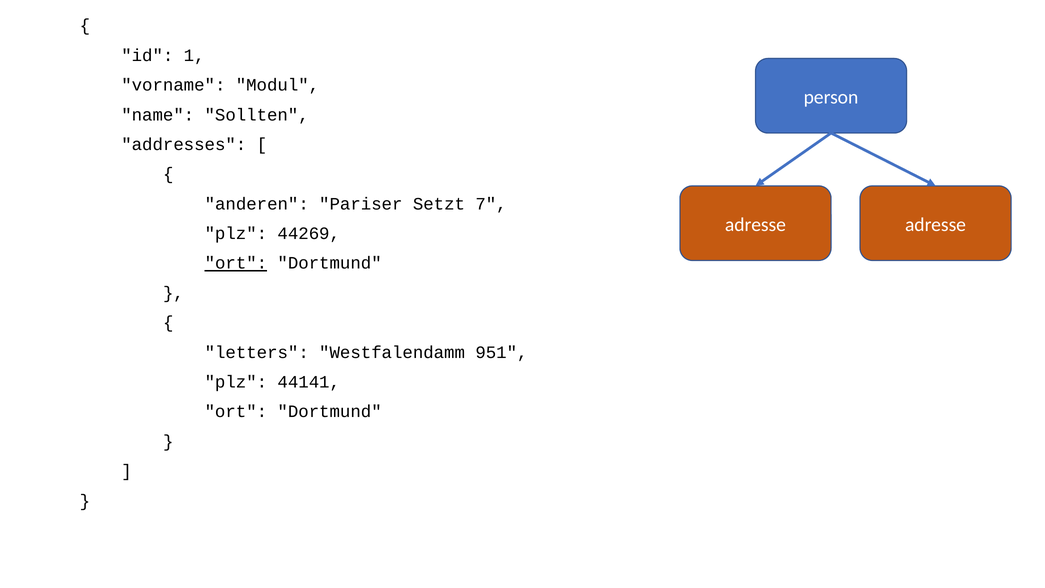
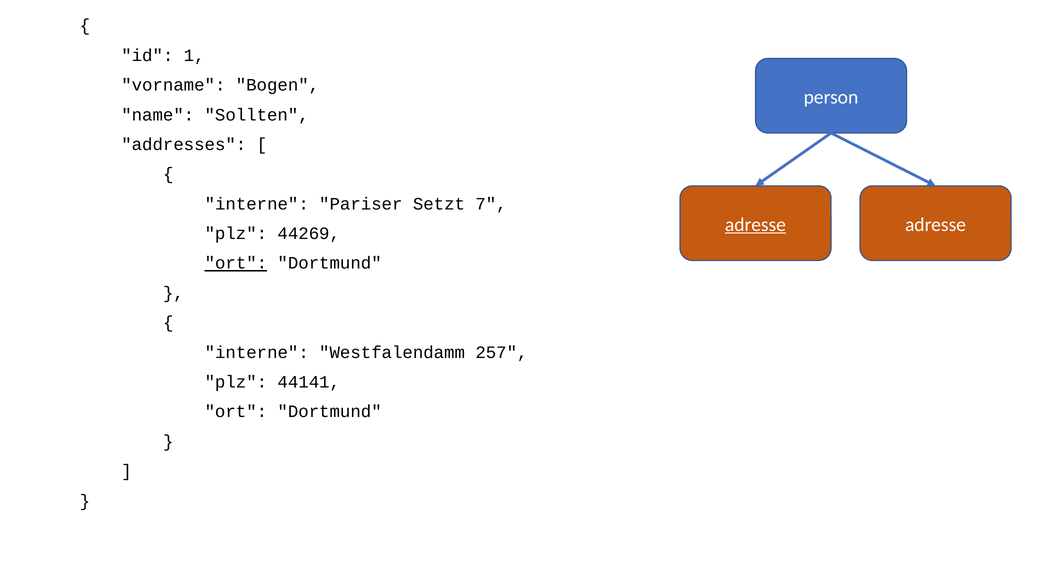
Modul: Modul -> Bogen
anderen at (257, 204): anderen -> interne
adresse at (755, 224) underline: none -> present
letters at (257, 352): letters -> interne
951: 951 -> 257
